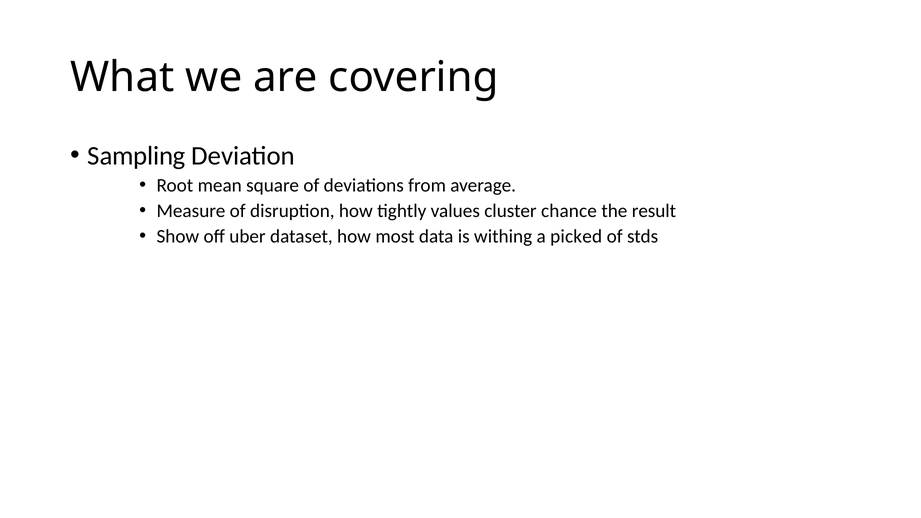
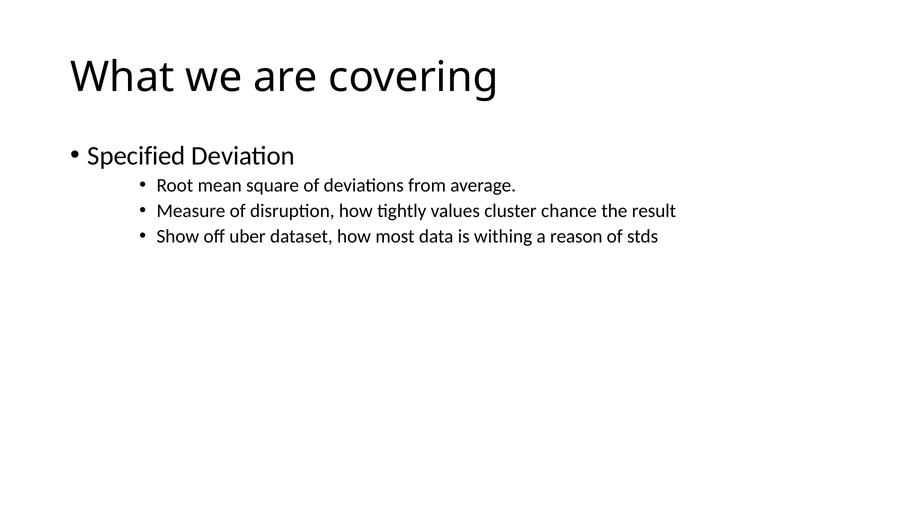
Sampling: Sampling -> Specified
picked: picked -> reason
